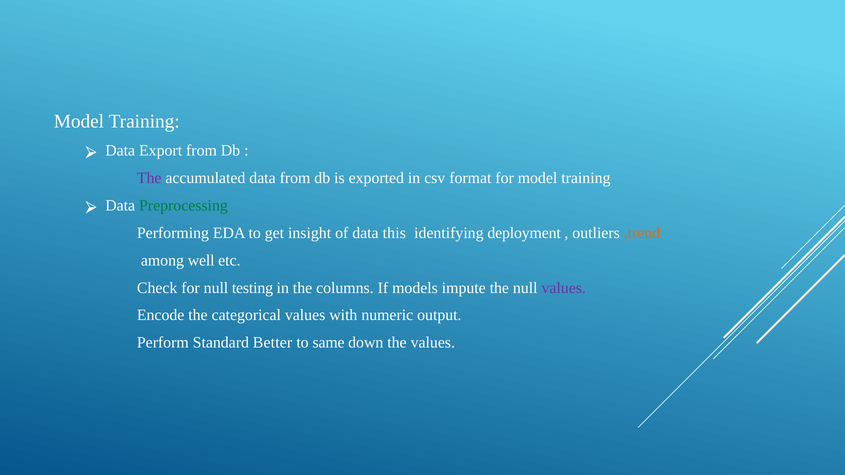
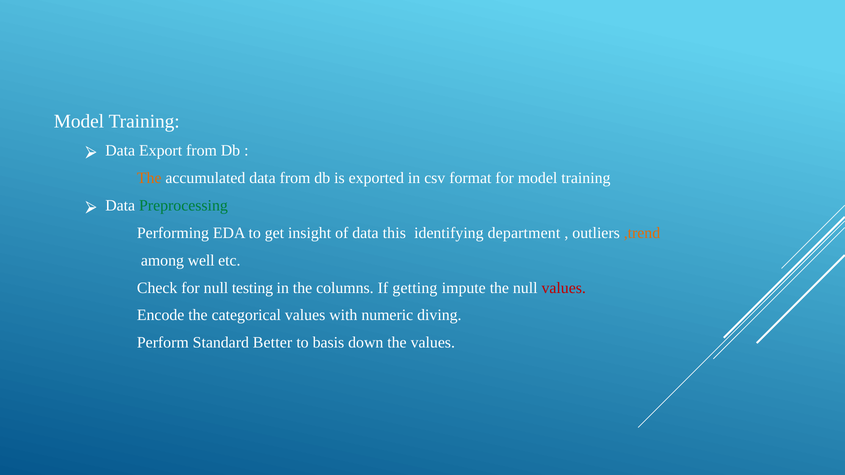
The at (149, 178) colour: purple -> orange
deployment: deployment -> department
models: models -> getting
values at (564, 288) colour: purple -> red
output: output -> diving
same: same -> basis
